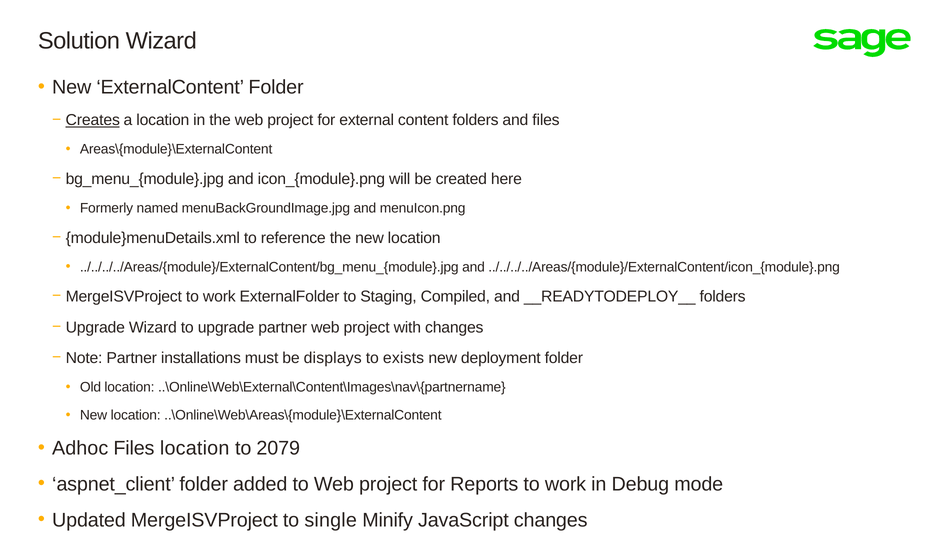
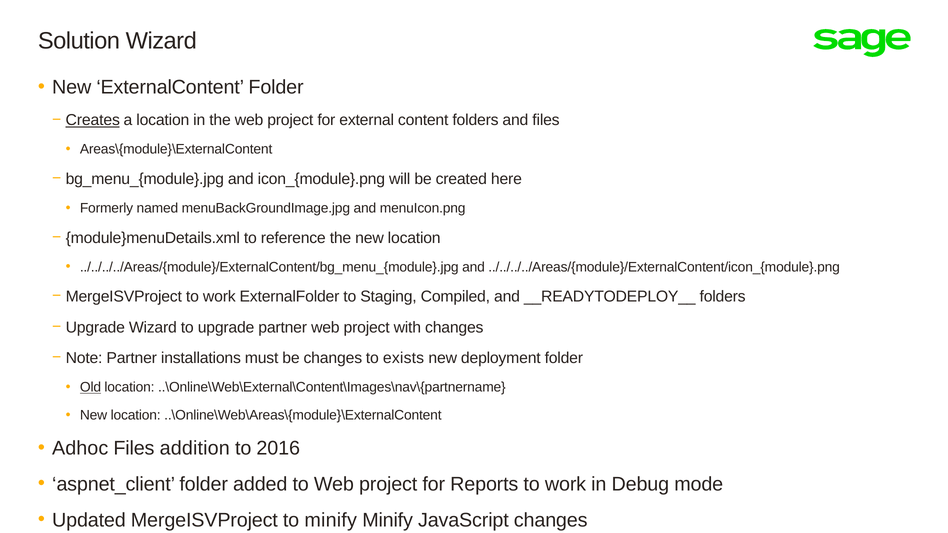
be displays: displays -> changes
Old underline: none -> present
Files location: location -> addition
2079: 2079 -> 2016
to single: single -> minify
